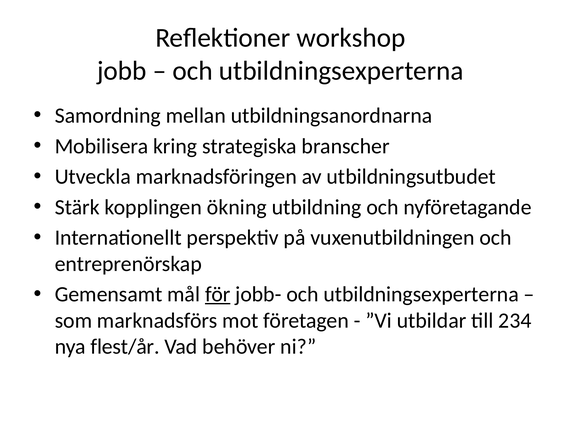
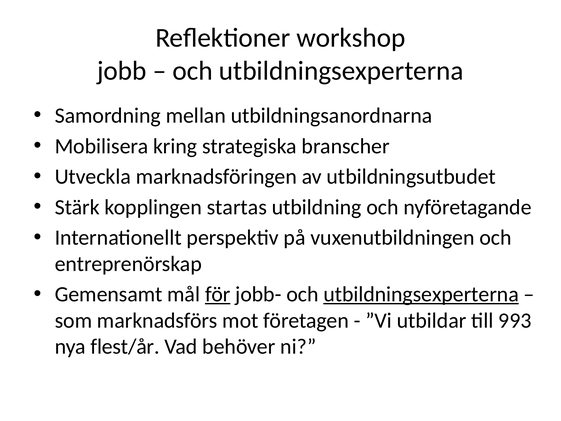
ökning: ökning -> startas
utbildningsexperterna at (421, 294) underline: none -> present
234: 234 -> 993
